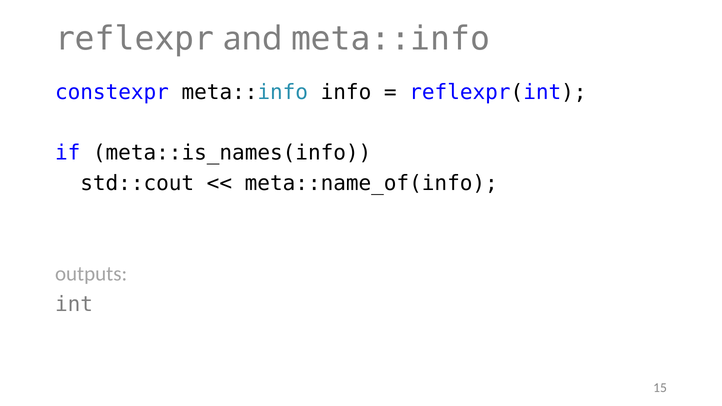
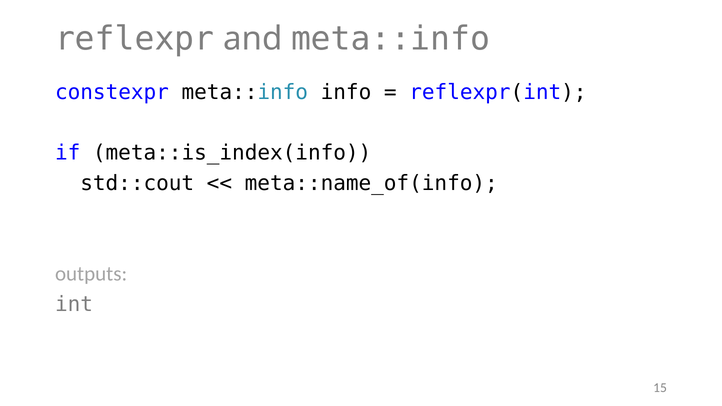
meta::is_names(info: meta::is_names(info -> meta::is_index(info
